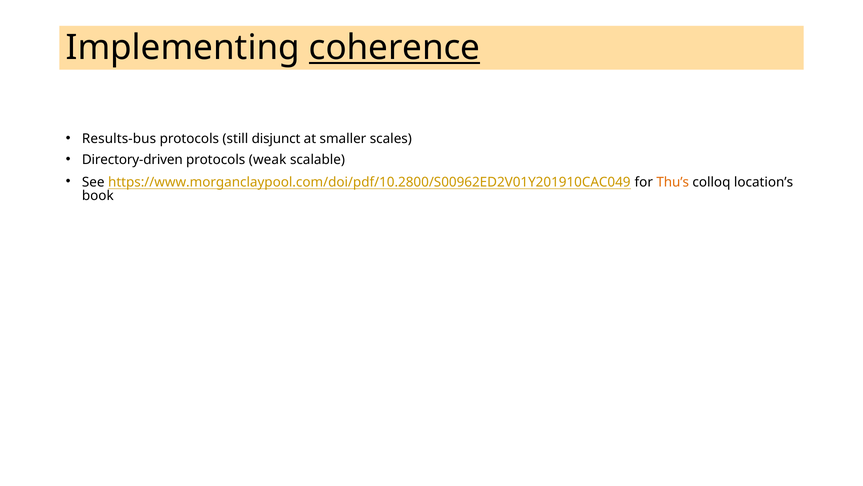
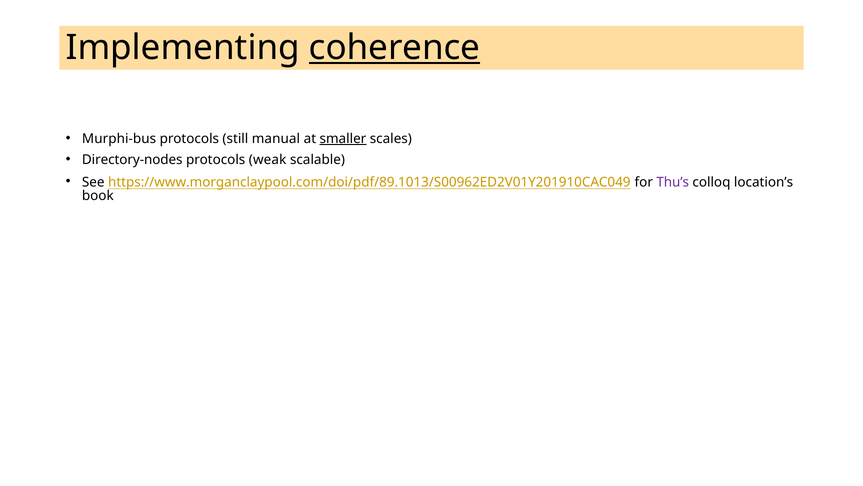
Results-bus: Results-bus -> Murphi-bus
disjunct: disjunct -> manual
smaller underline: none -> present
Directory-driven: Directory-driven -> Directory-nodes
https://www.morganclaypool.com/doi/pdf/10.2800/S00962ED2V01Y201910CAC049: https://www.morganclaypool.com/doi/pdf/10.2800/S00962ED2V01Y201910CAC049 -> https://www.morganclaypool.com/doi/pdf/89.1013/S00962ED2V01Y201910CAC049
Thu’s colour: orange -> purple
